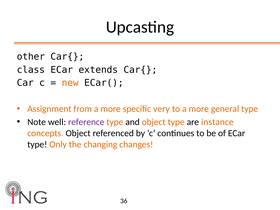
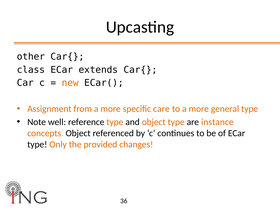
very: very -> care
reference colour: purple -> black
changing: changing -> provided
